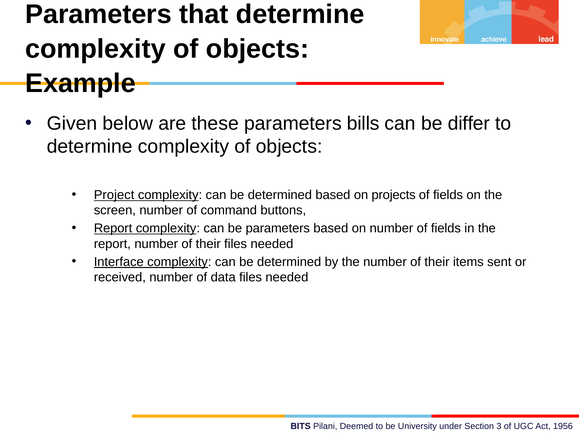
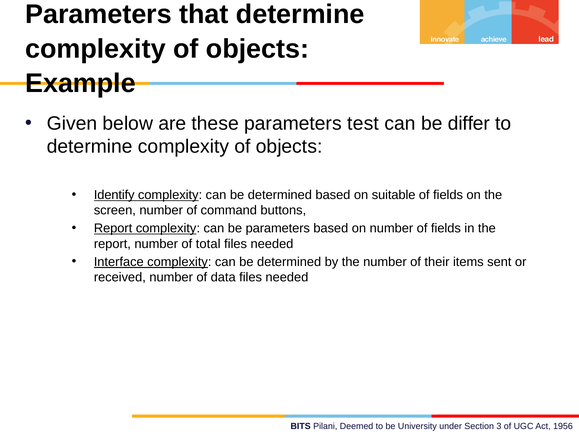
bills: bills -> test
Project: Project -> Identify
projects: projects -> suitable
report number of their: their -> total
